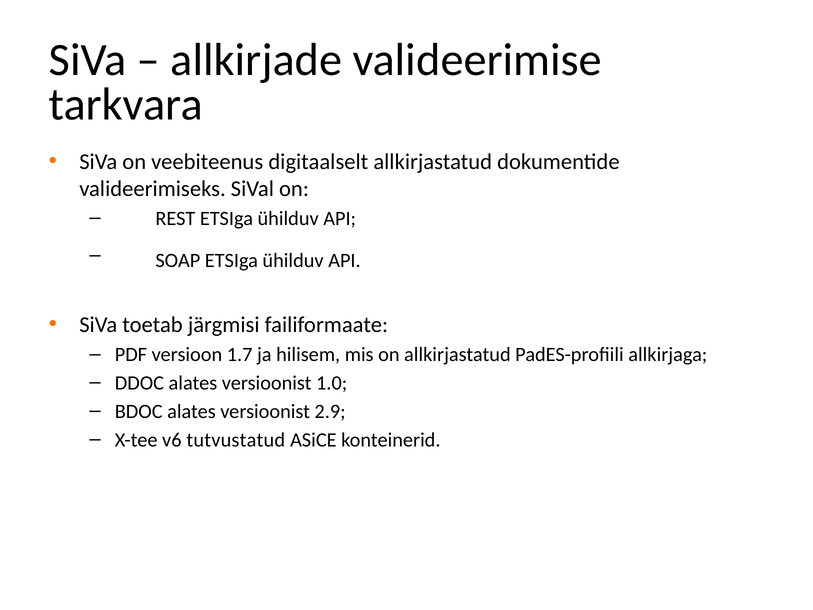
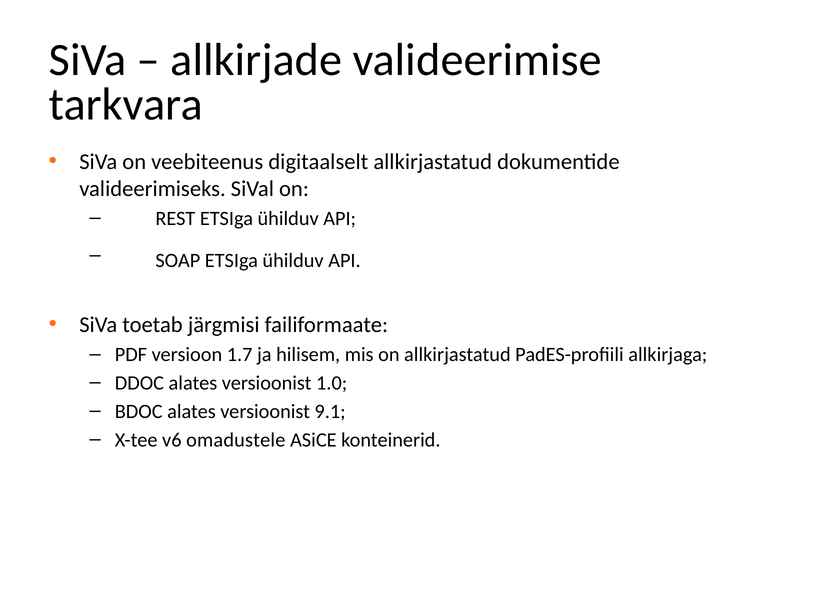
2.9: 2.9 -> 9.1
tutvustatud: tutvustatud -> omadustele
